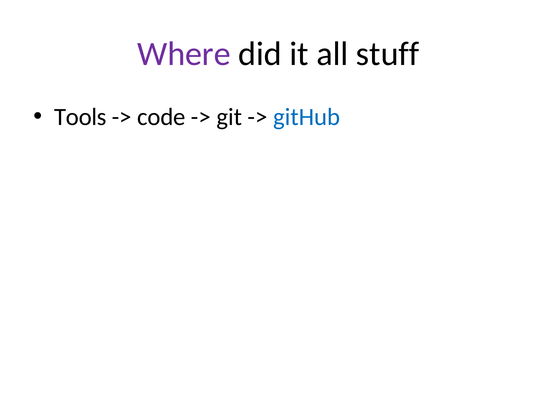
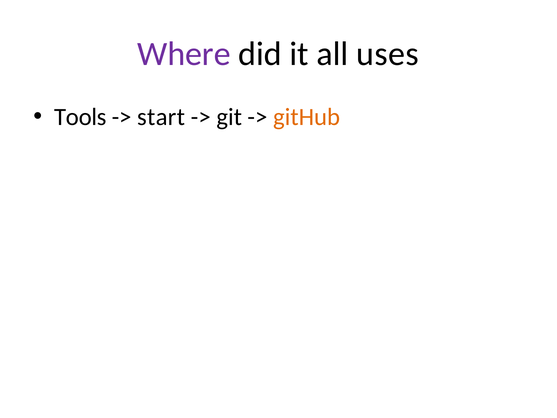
stuff: stuff -> uses
code: code -> start
gitHub colour: blue -> orange
